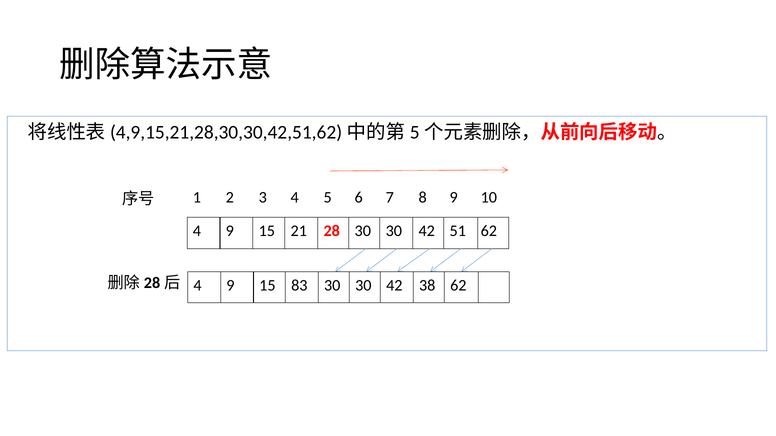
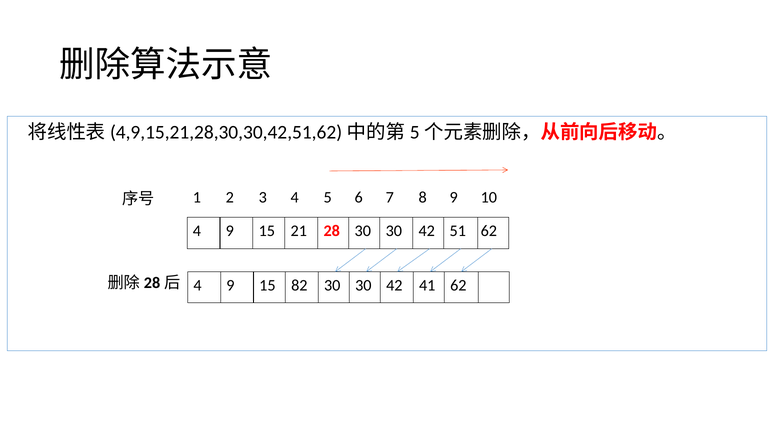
83: 83 -> 82
38: 38 -> 41
